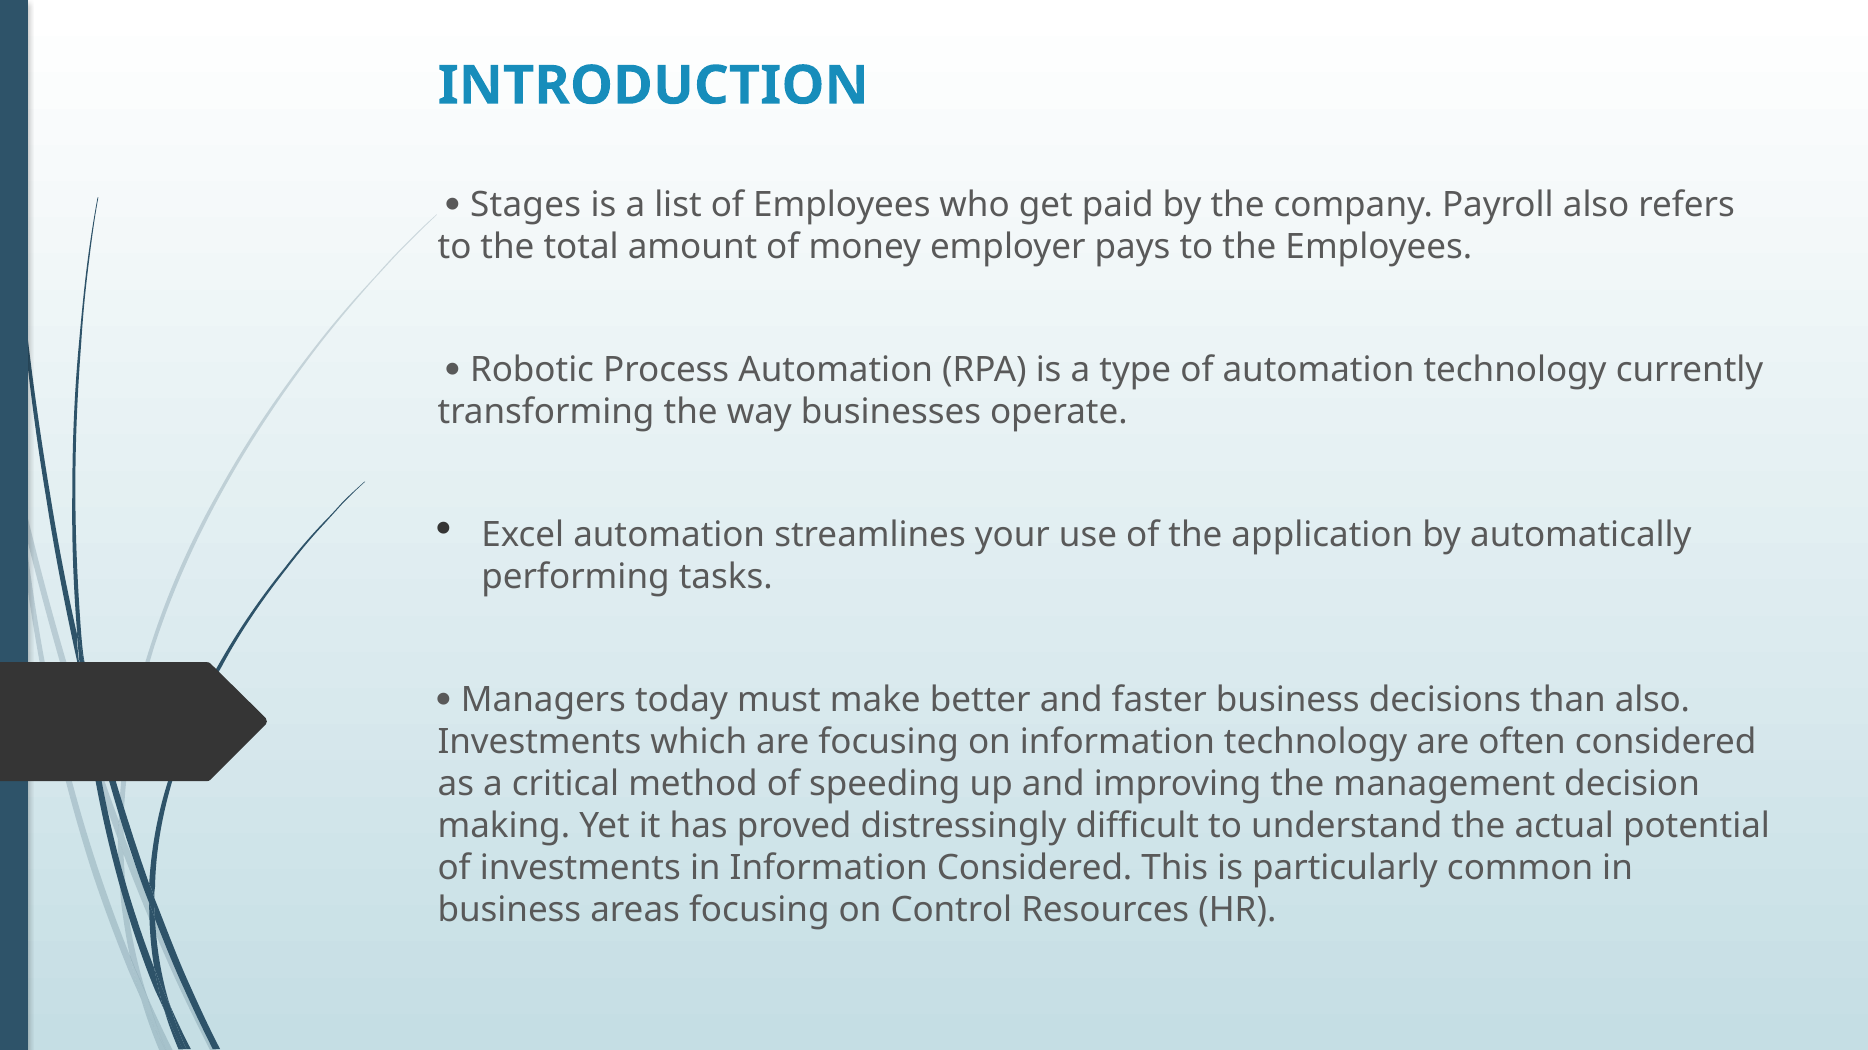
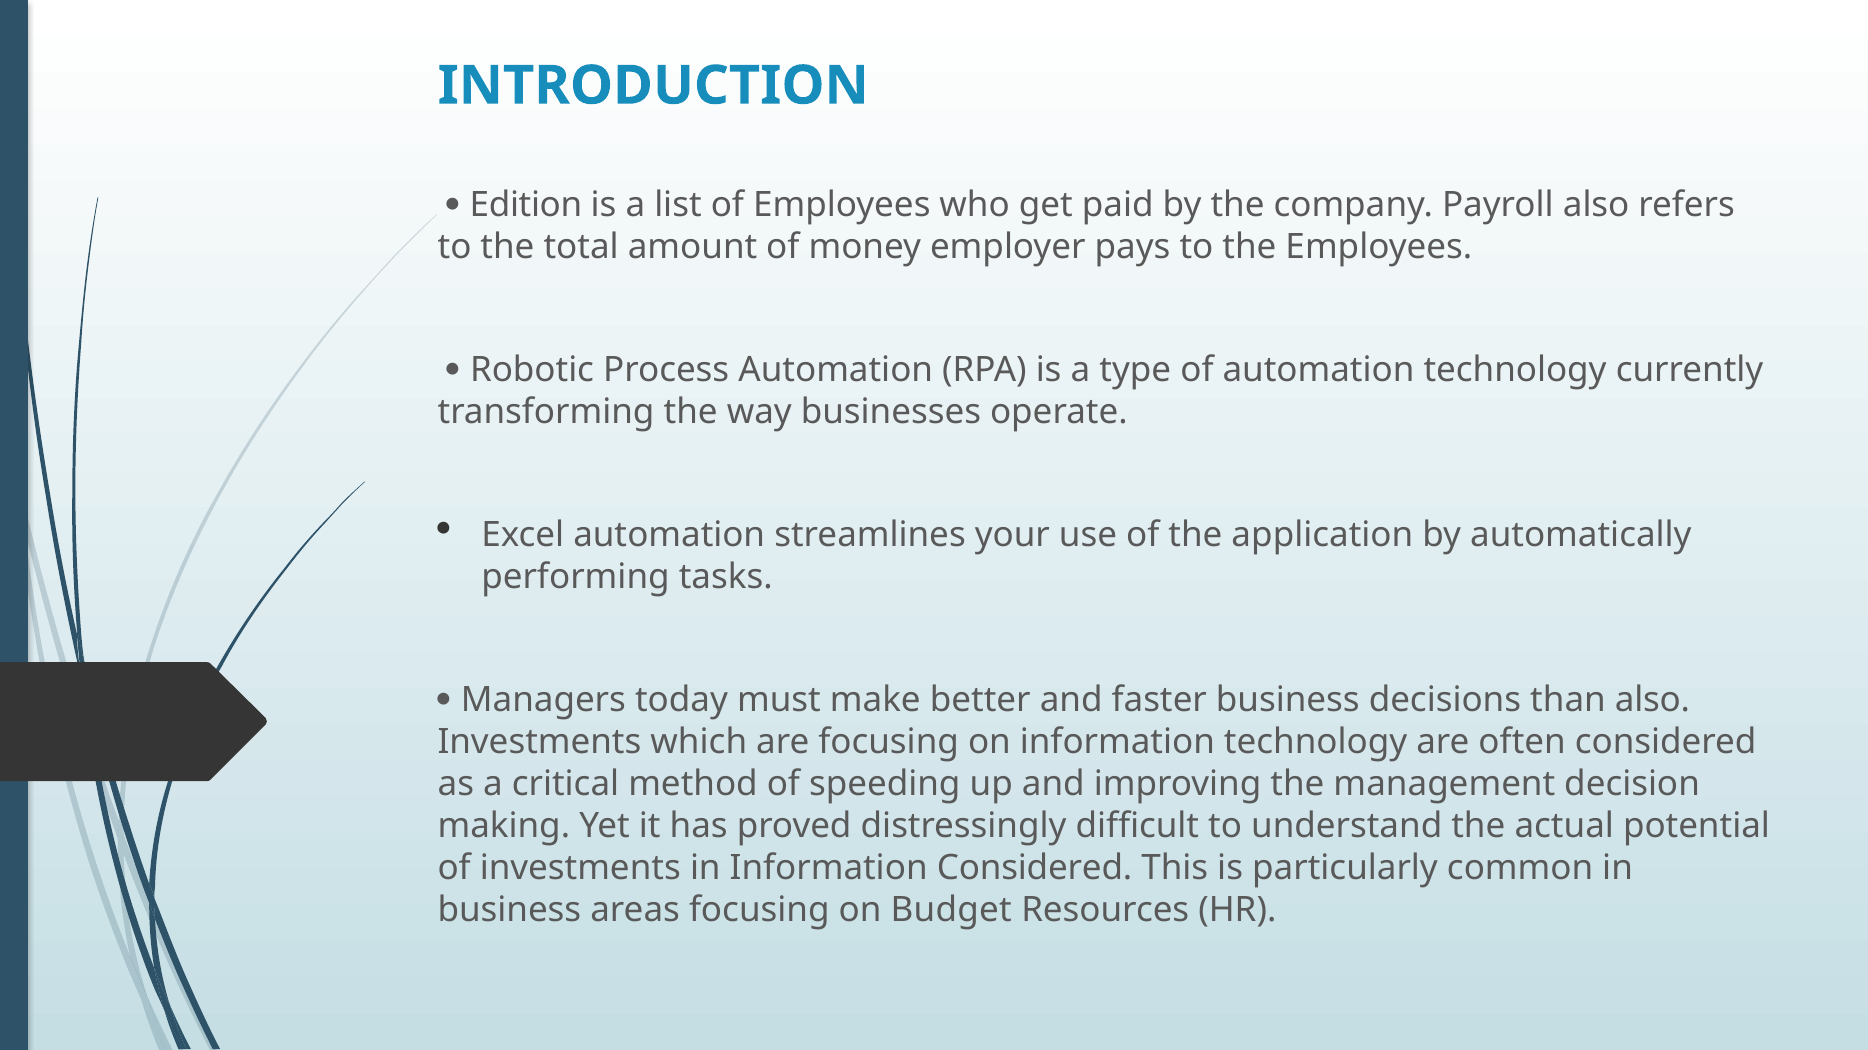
Stages: Stages -> Edition
Control: Control -> Budget
